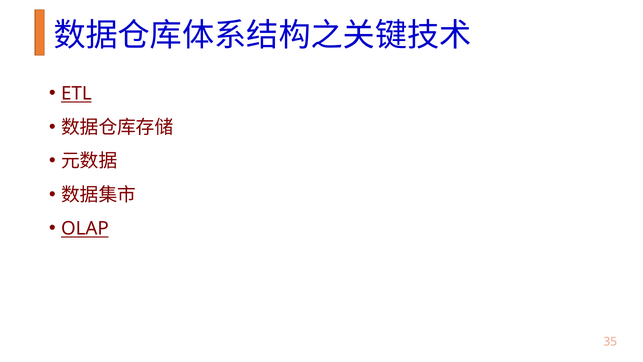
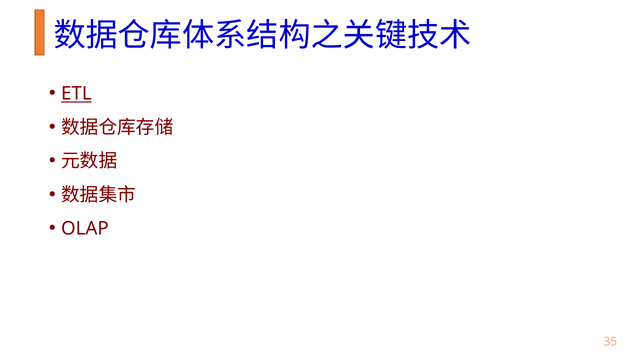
OLAP underline: present -> none
